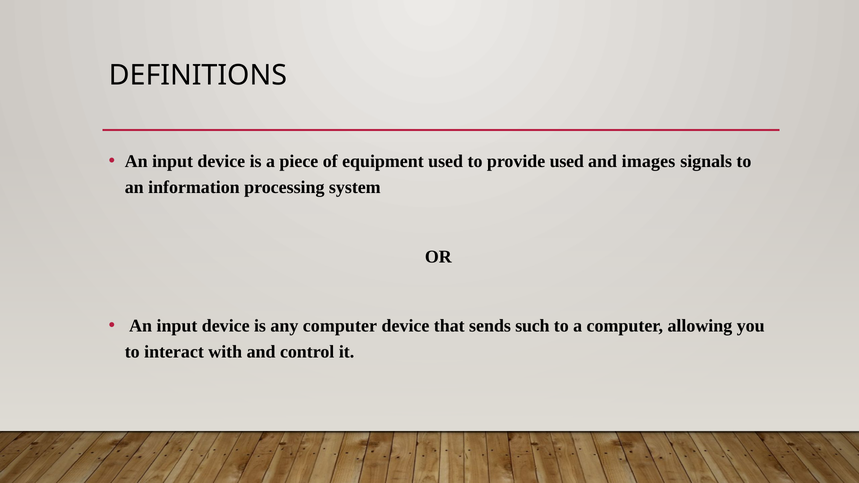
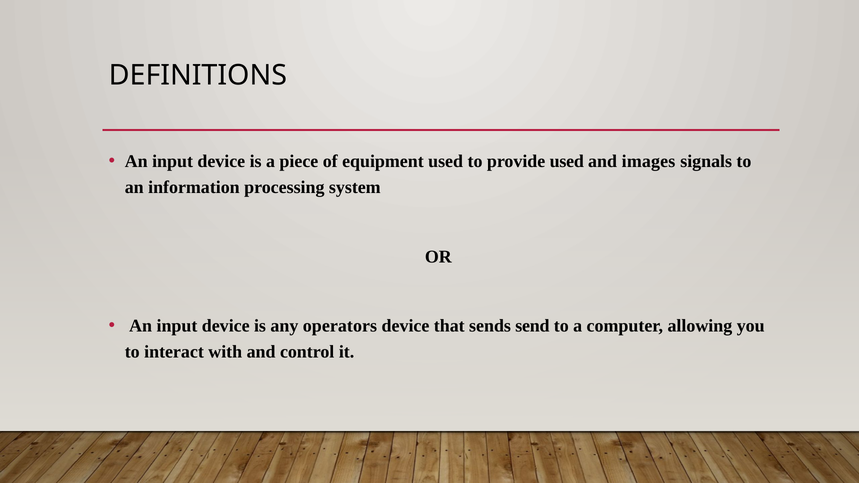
any computer: computer -> operators
such: such -> send
